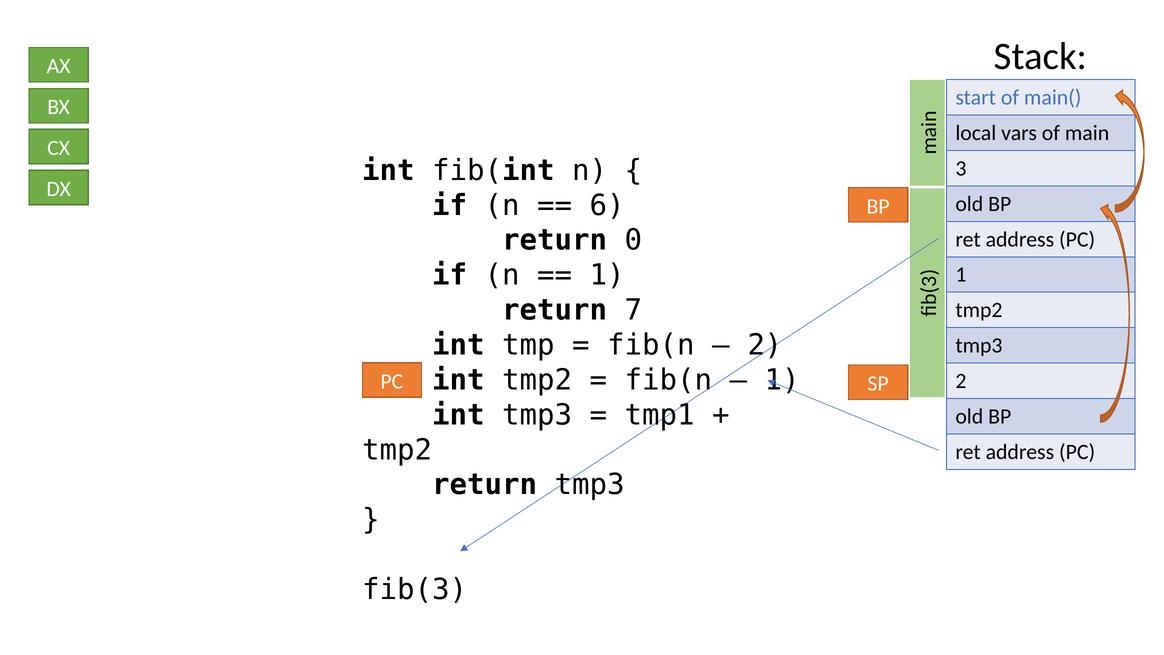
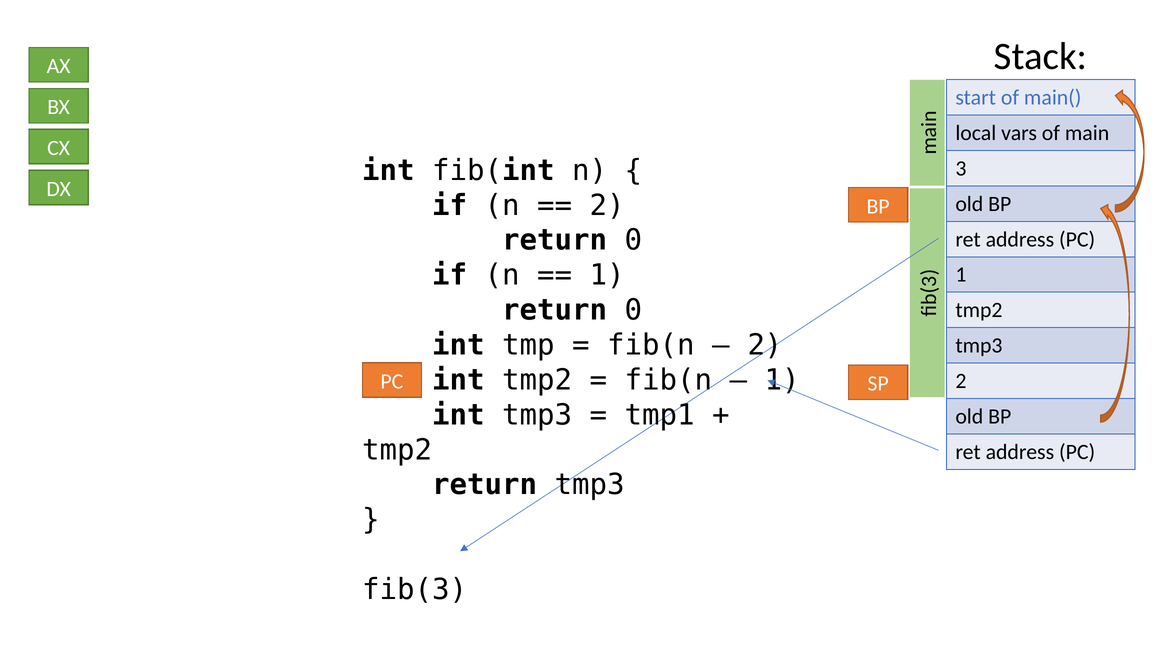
6 at (607, 205): 6 -> 2
7 at (634, 310): 7 -> 0
